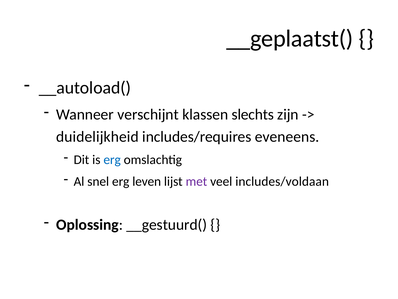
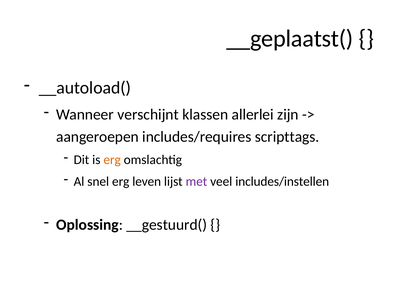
slechts: slechts -> allerlei
duidelijkheid: duidelijkheid -> aangeroepen
eveneens: eveneens -> scripttags
erg at (112, 159) colour: blue -> orange
includes/voldaan: includes/voldaan -> includes/instellen
